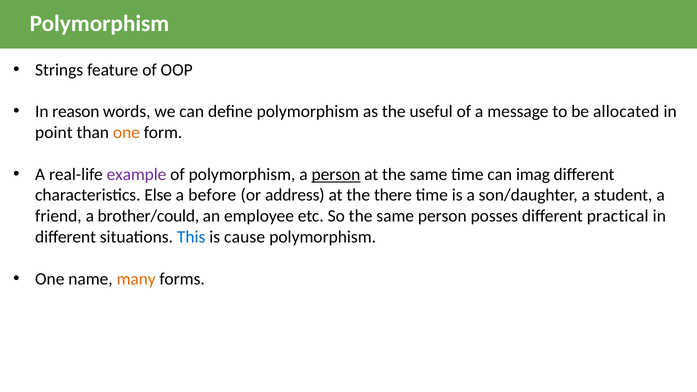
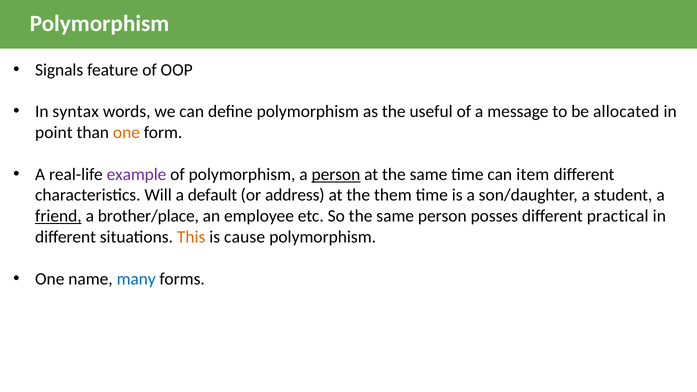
Strings: Strings -> Signals
reason: reason -> syntax
imag: imag -> item
Else: Else -> Will
before: before -> default
there: there -> them
friend underline: none -> present
brother/could: brother/could -> brother/place
This colour: blue -> orange
many colour: orange -> blue
